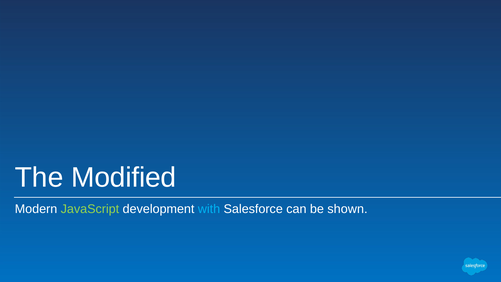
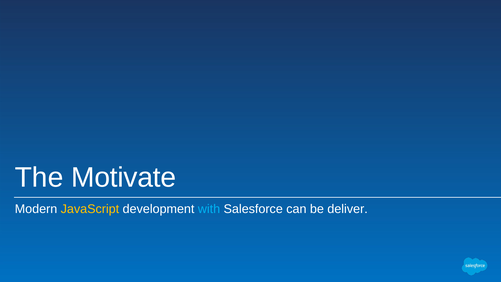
Modified: Modified -> Motivate
JavaScript colour: light green -> yellow
shown: shown -> deliver
